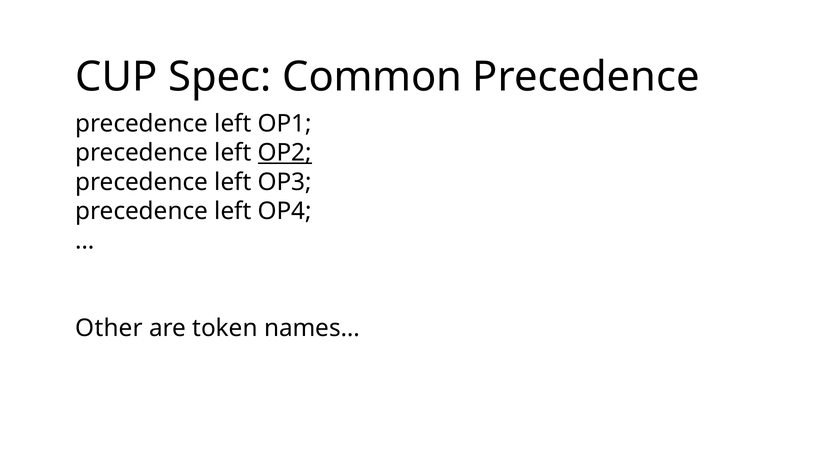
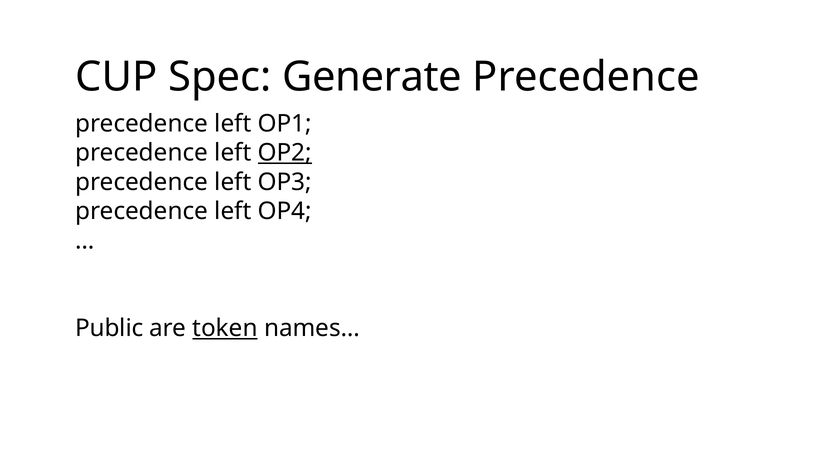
Common: Common -> Generate
Other: Other -> Public
token underline: none -> present
